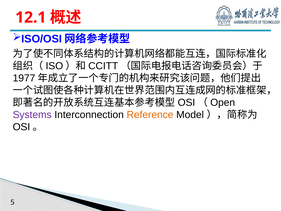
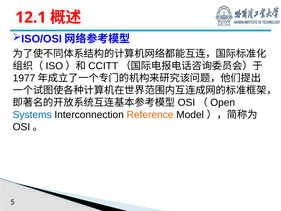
Systems colour: purple -> blue
